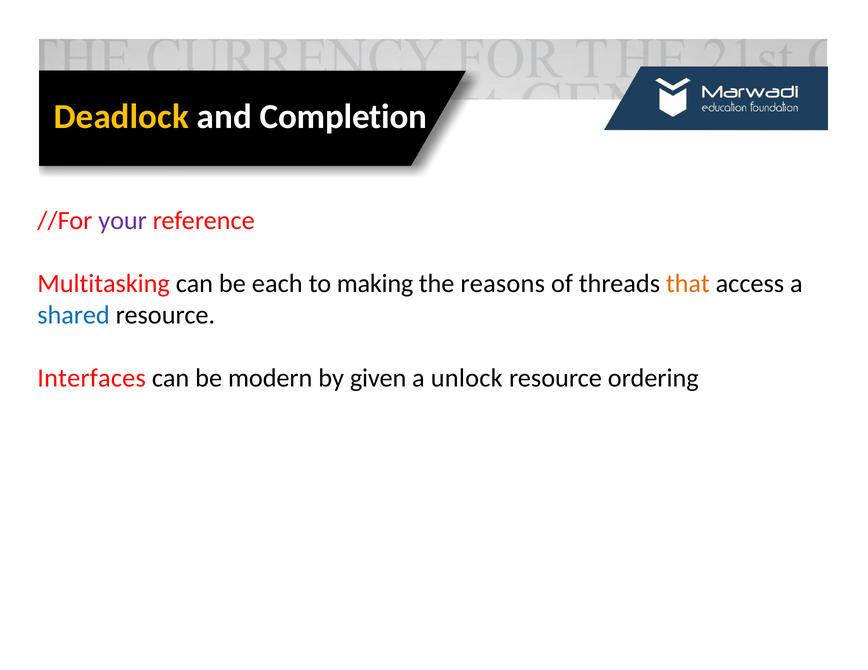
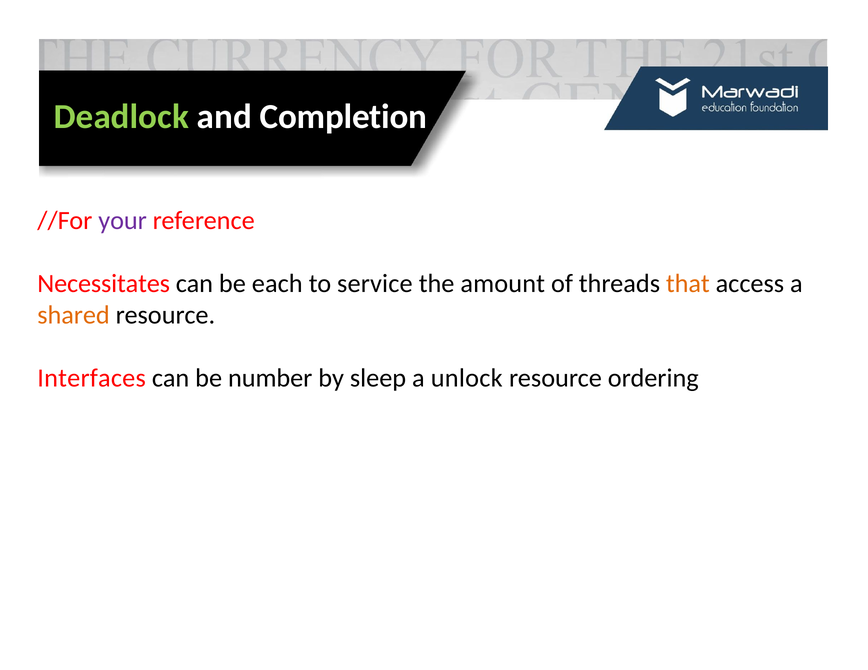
Deadlock colour: yellow -> light green
Multitasking: Multitasking -> Necessitates
making: making -> service
reasons: reasons -> amount
shared colour: blue -> orange
modern: modern -> number
given: given -> sleep
